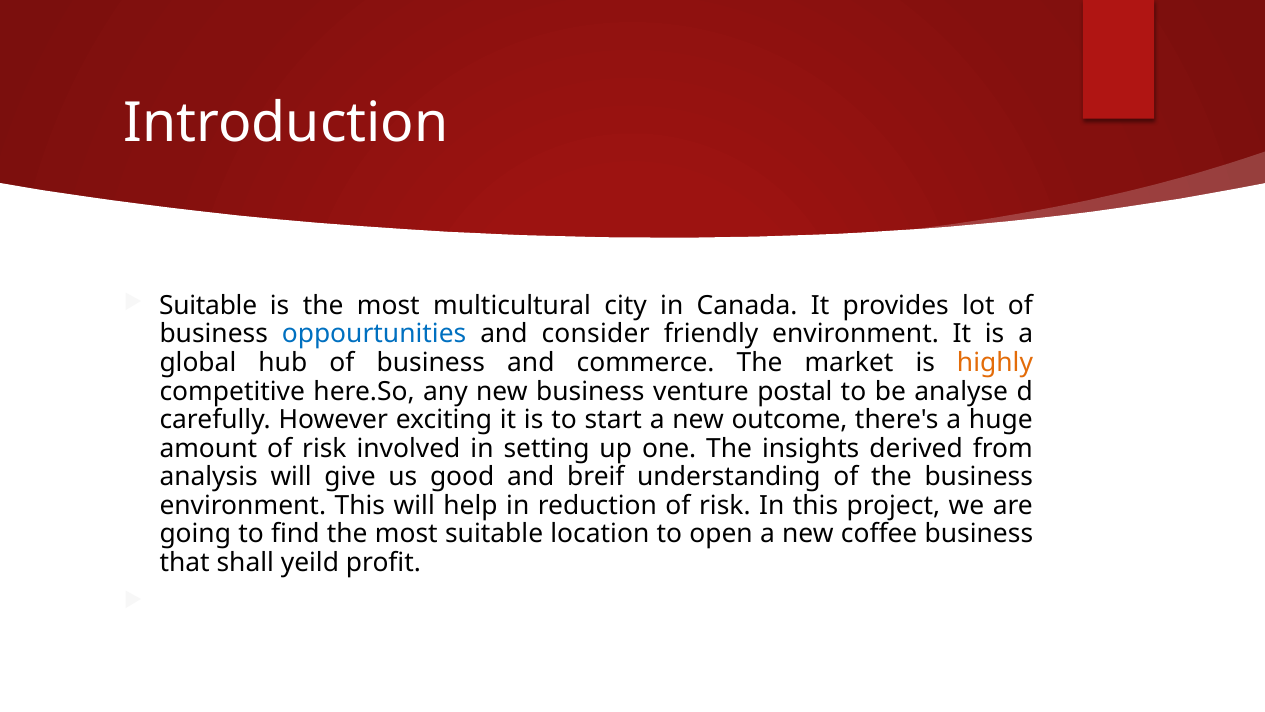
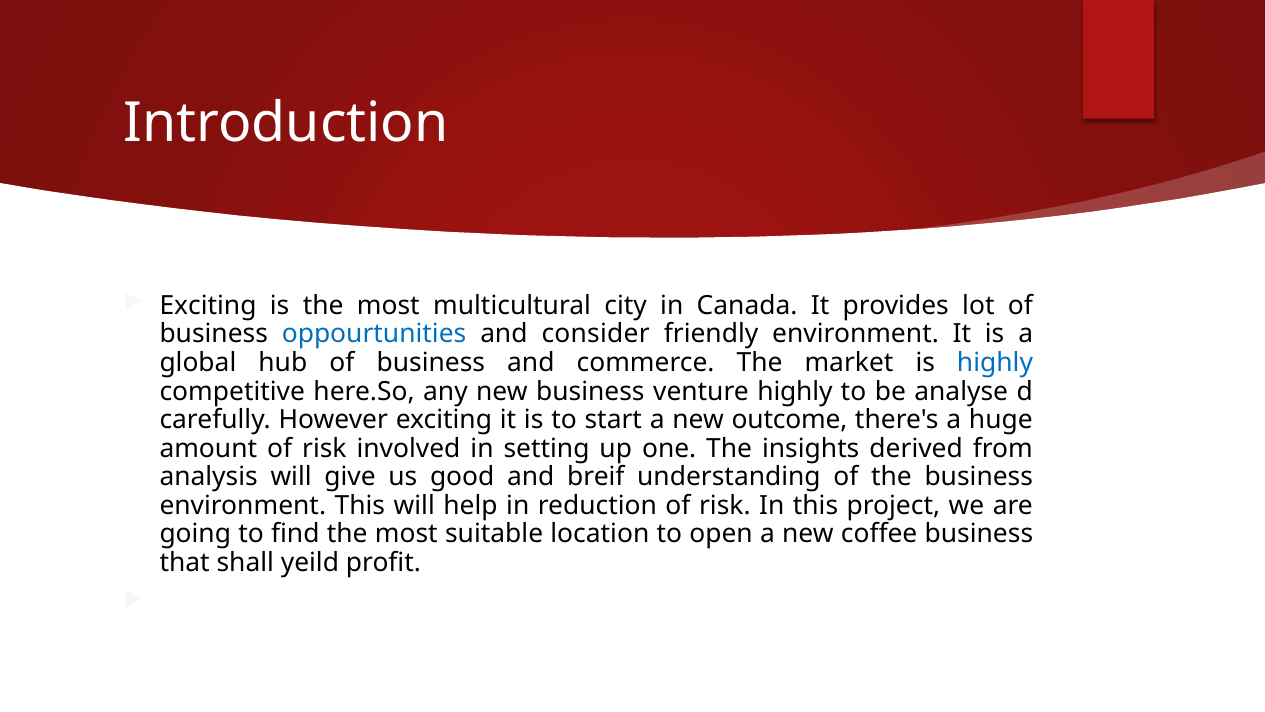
Suitable at (208, 306): Suitable -> Exciting
highly at (995, 363) colour: orange -> blue
venture postal: postal -> highly
